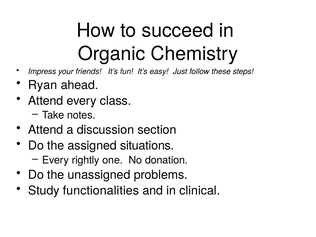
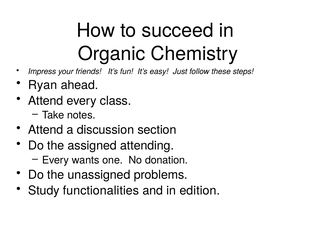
situations: situations -> attending
rightly: rightly -> wants
clinical: clinical -> edition
